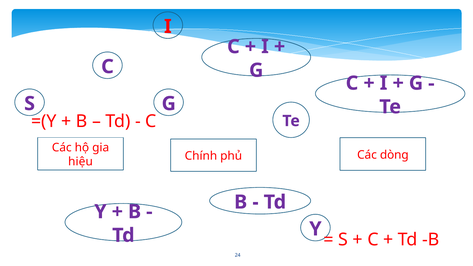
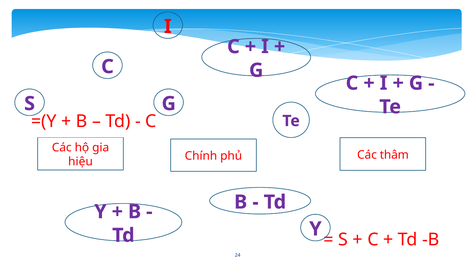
dòng: dòng -> thâm
